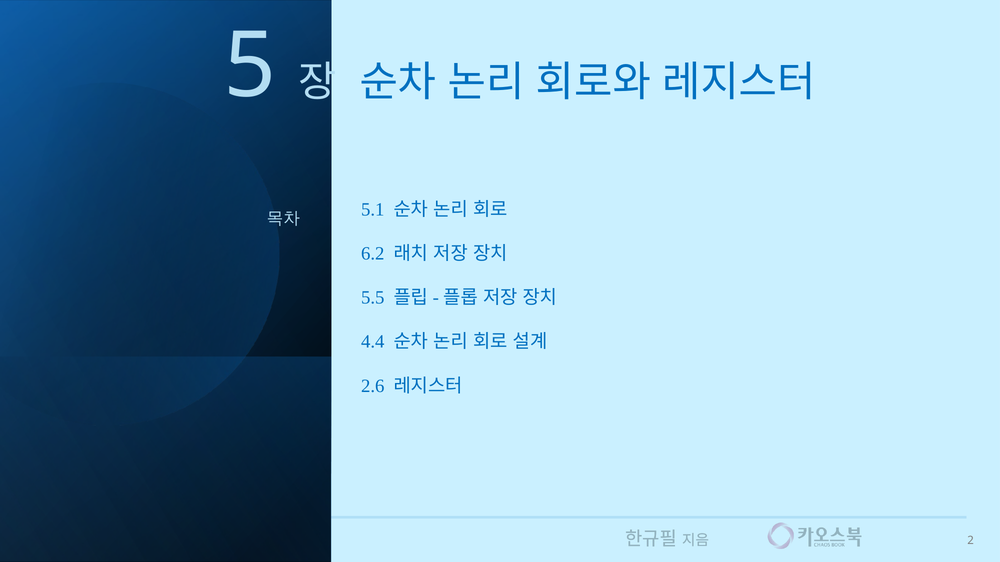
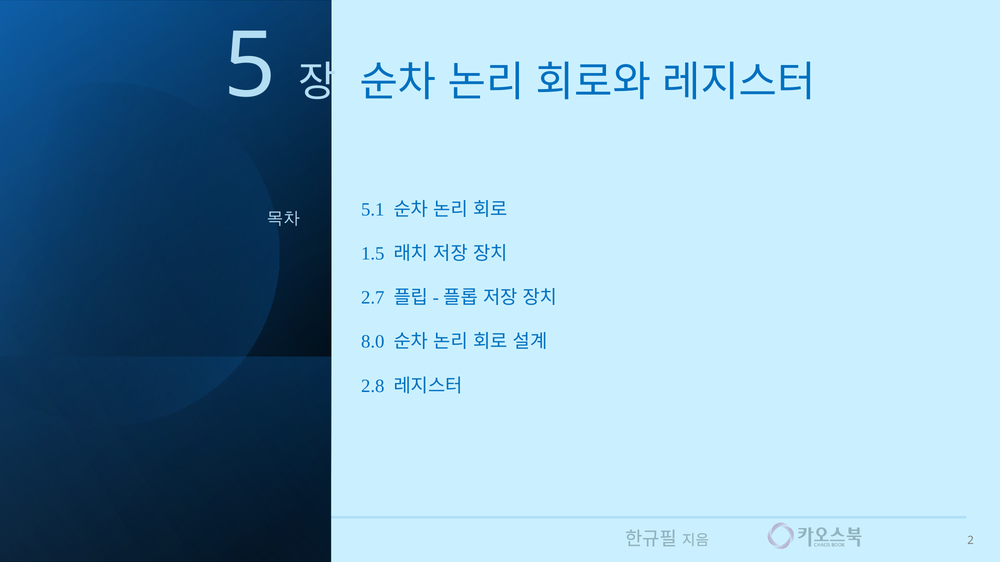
6.2: 6.2 -> 1.5
5.5: 5.5 -> 2.7
4.4: 4.4 -> 8.0
2.6: 2.6 -> 2.8
